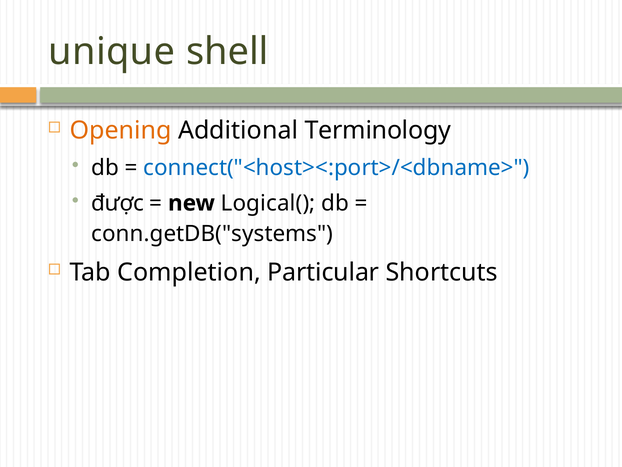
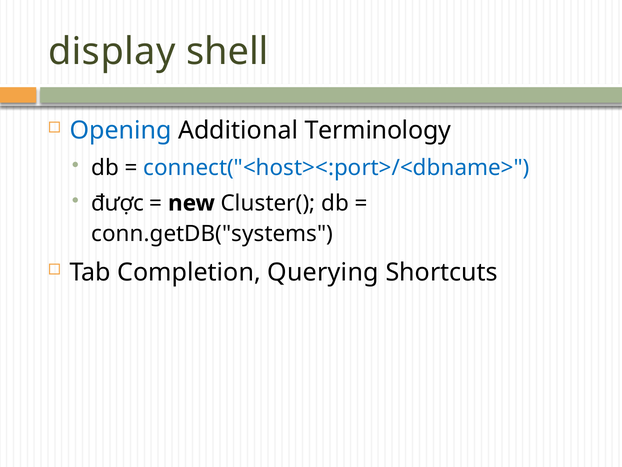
unique: unique -> display
Opening colour: orange -> blue
Logical(: Logical( -> Cluster(
Particular: Particular -> Querying
